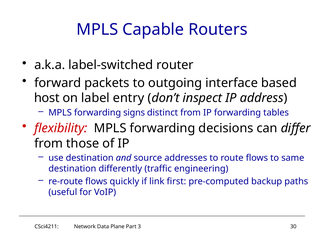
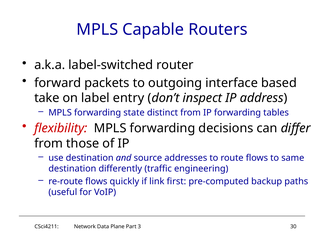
host: host -> take
signs: signs -> state
